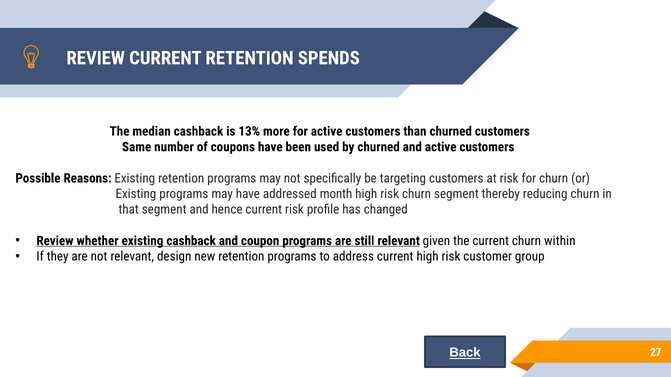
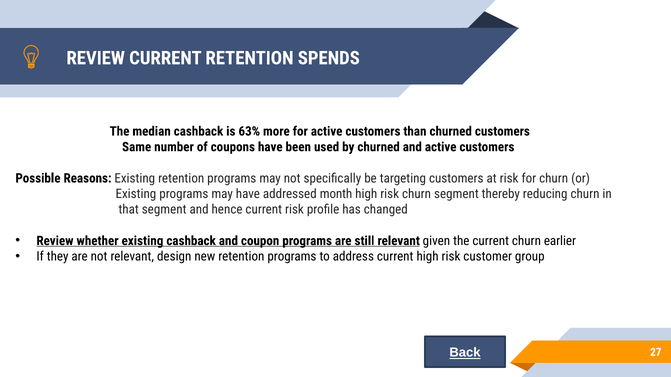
13%: 13% -> 63%
within: within -> earlier
